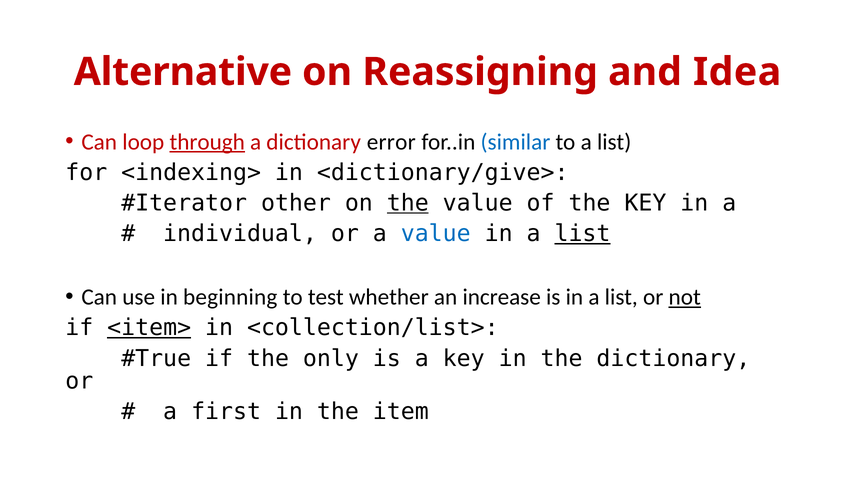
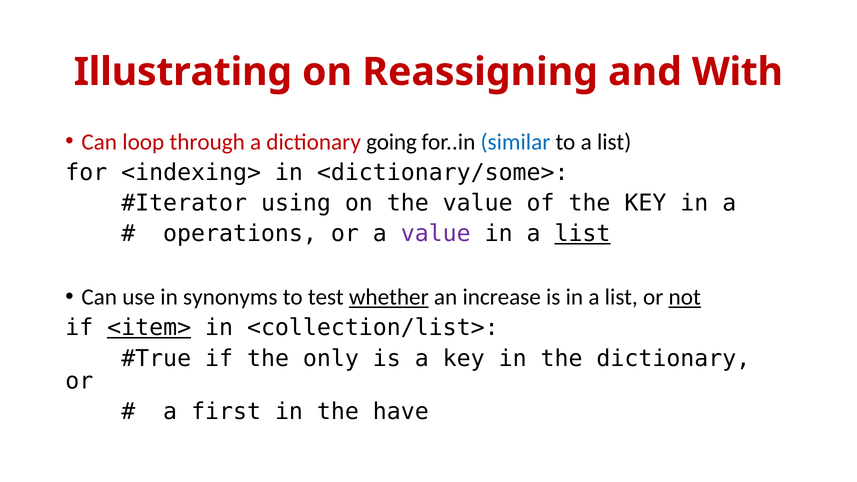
Alternative: Alternative -> Illustrating
Idea: Idea -> With
through underline: present -> none
error: error -> going
<dictionary/give>: <dictionary/give> -> <dictionary/some>
other: other -> using
the at (408, 203) underline: present -> none
individual: individual -> operations
value at (436, 234) colour: blue -> purple
beginning: beginning -> synonyms
whether underline: none -> present
item: item -> have
